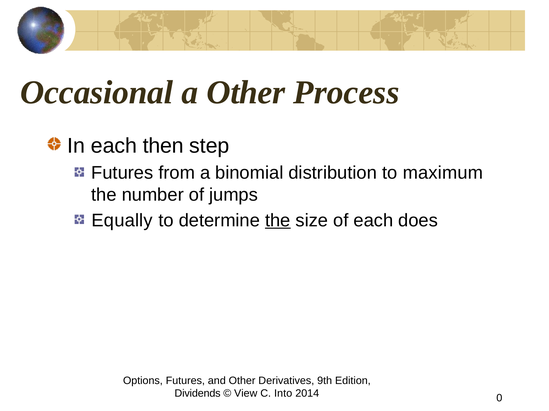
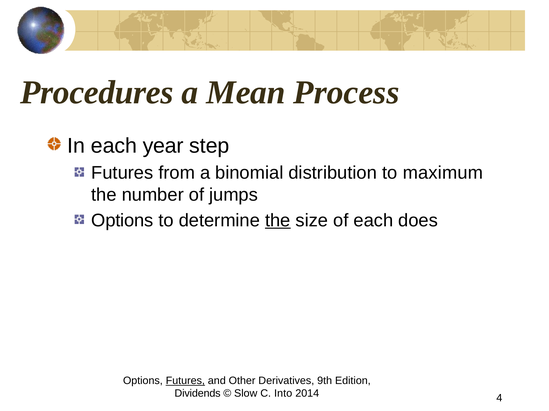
Occasional: Occasional -> Procedures
a Other: Other -> Mean
then: then -> year
Equally at (122, 221): Equally -> Options
Futures at (185, 381) underline: none -> present
View: View -> Slow
0: 0 -> 4
